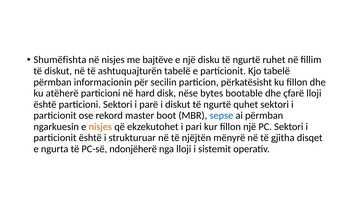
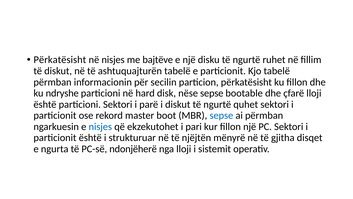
Shumëfishta at (60, 60): Shumëfishta -> Përkatësisht
atëherë: atëherë -> ndryshe
nëse bytes: bytes -> sepse
nisjes at (100, 126) colour: orange -> blue
